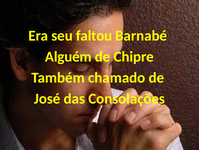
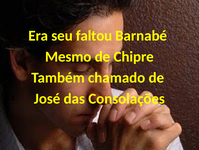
Alguém: Alguém -> Mesmo
